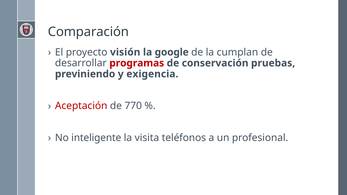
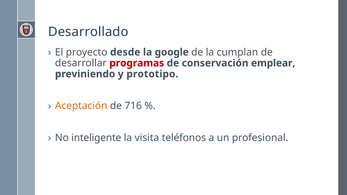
Comparación: Comparación -> Desarrollado
visión: visión -> desde
pruebas: pruebas -> emplear
exigencia: exigencia -> prototipo
Aceptación colour: red -> orange
770: 770 -> 716
